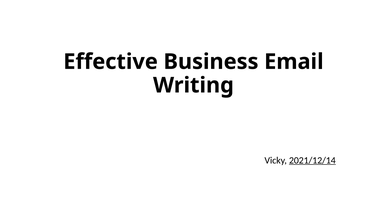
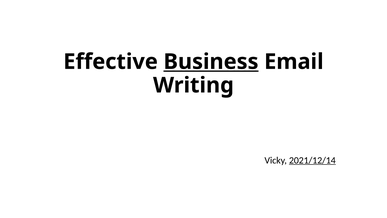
Business underline: none -> present
